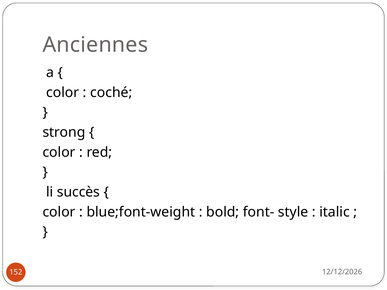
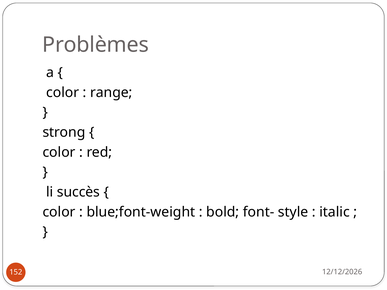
Anciennes: Anciennes -> Problèmes
coché: coché -> range
